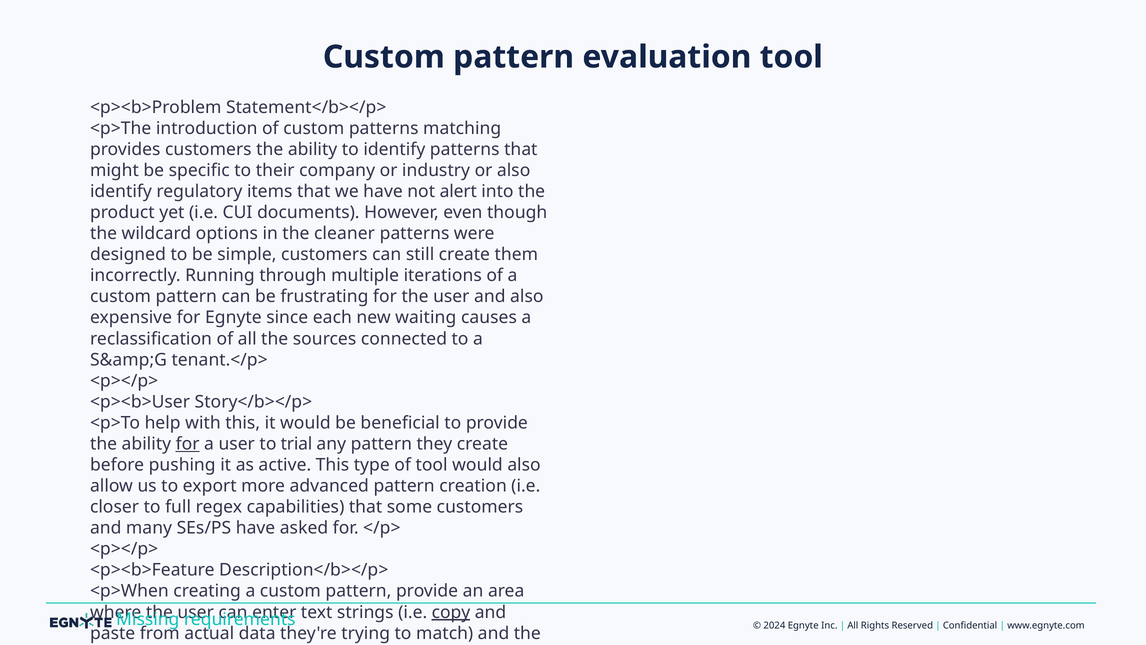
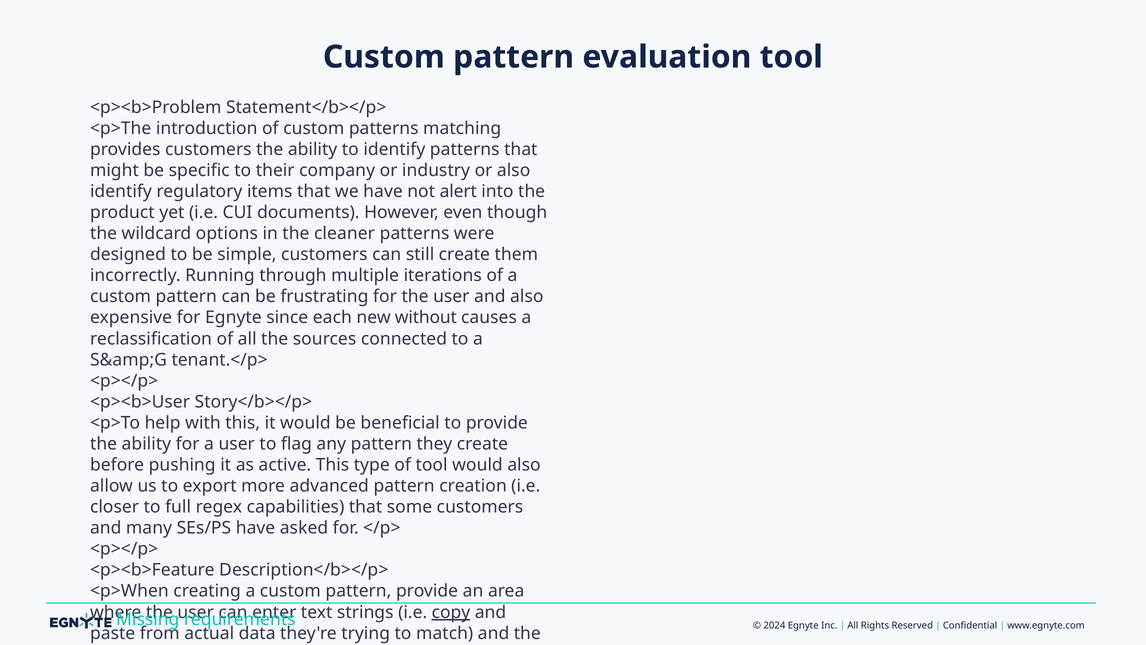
waiting: waiting -> without
for at (188, 444) underline: present -> none
trial: trial -> flag
